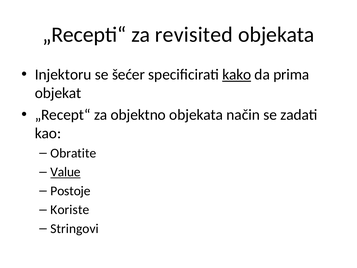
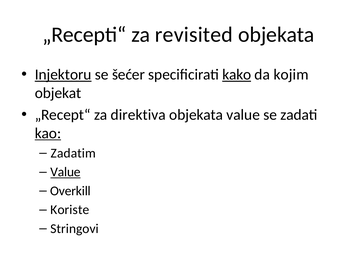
Injektoru underline: none -> present
prima: prima -> kojim
objektno: objektno -> direktiva
objekata način: način -> value
kao underline: none -> present
Obratite: Obratite -> Zadatim
Postoje: Postoje -> Overkill
